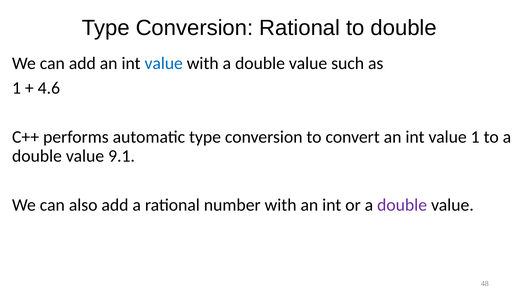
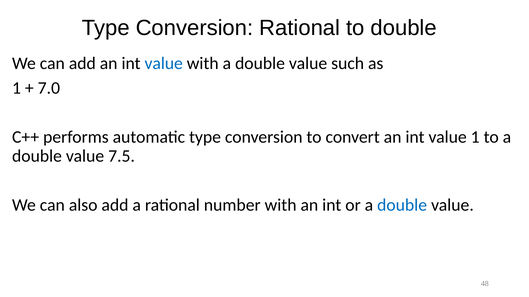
4.6: 4.6 -> 7.0
9.1: 9.1 -> 7.5
double at (402, 205) colour: purple -> blue
